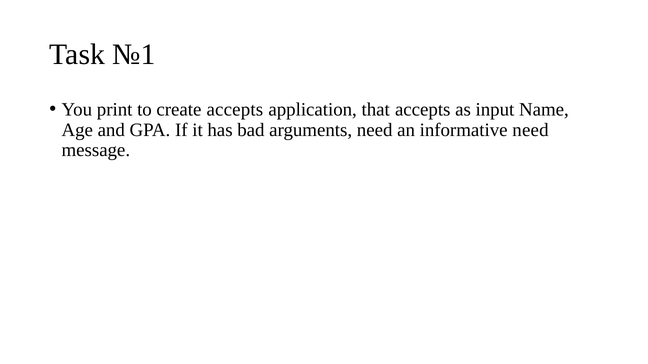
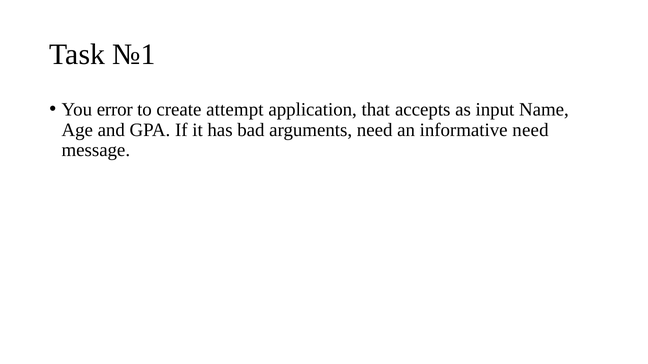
print: print -> error
create accepts: accepts -> attempt
